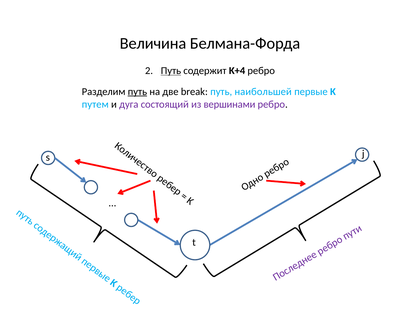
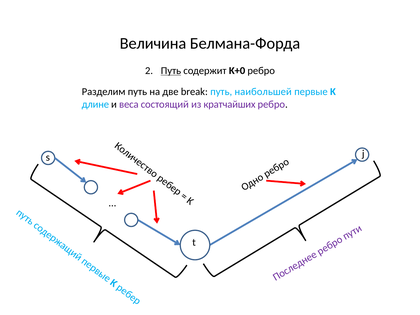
K+4: K+4 -> K+0
путь at (137, 92) underline: present -> none
путем: путем -> длине
дуга: дуга -> веса
вершинами: вершинами -> кратчайших
